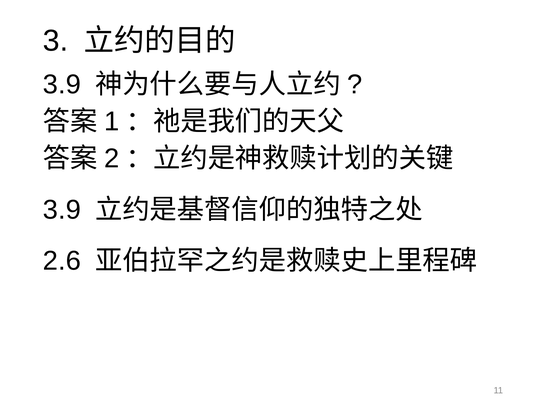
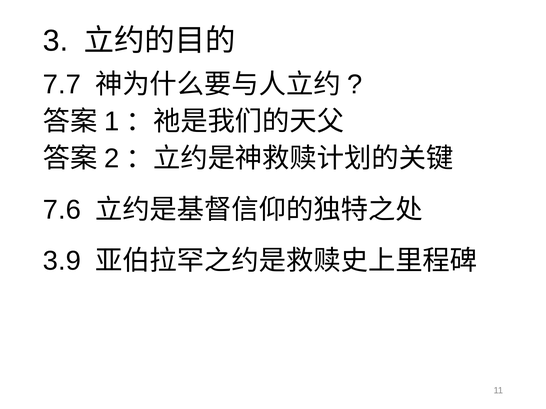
3.9 at (62, 85): 3.9 -> 7.7
3.9 at (62, 210): 3.9 -> 7.6
2.6: 2.6 -> 3.9
